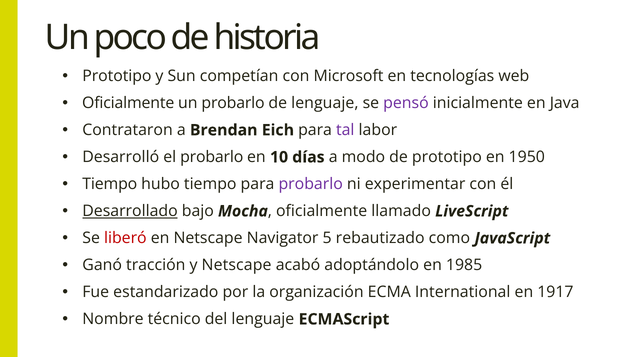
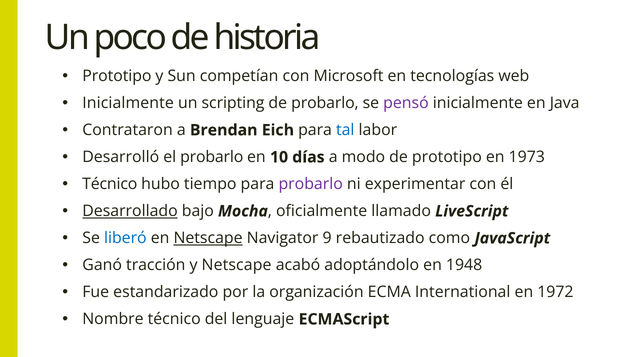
Oficialmente at (128, 103): Oficialmente -> Inicialmente
un probarlo: probarlo -> scripting
de lenguaje: lenguaje -> probarlo
tal colour: purple -> blue
1950: 1950 -> 1973
Tiempo at (110, 184): Tiempo -> Técnico
liberó colour: red -> blue
Netscape at (208, 238) underline: none -> present
5: 5 -> 9
1985: 1985 -> 1948
1917: 1917 -> 1972
